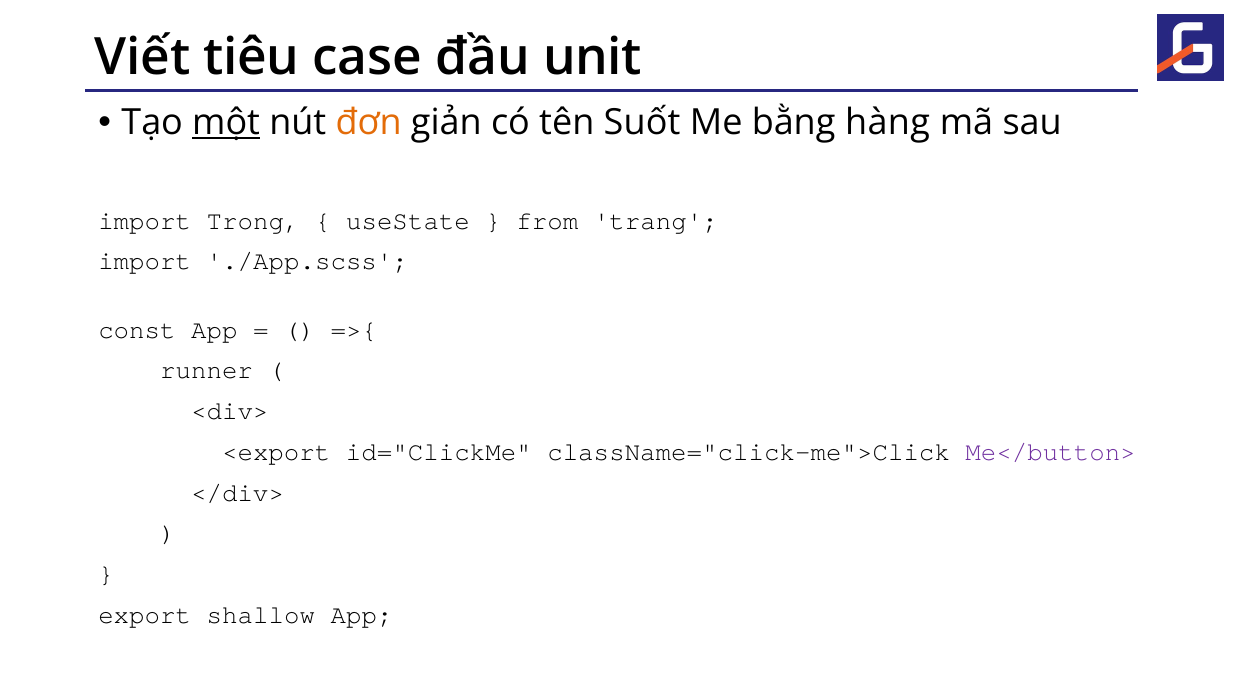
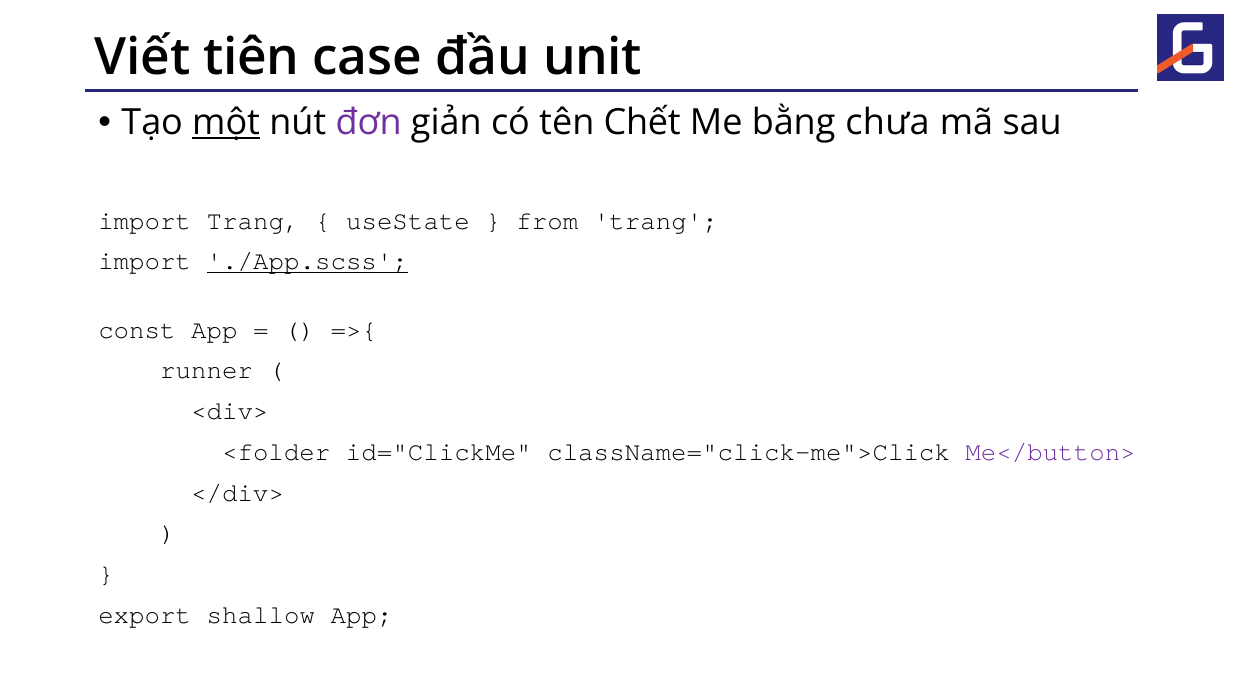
tiêu: tiêu -> tiên
đơn colour: orange -> purple
Suốt: Suốt -> Chết
hàng: hàng -> chưa
import Trong: Trong -> Trang
./App.scss underline: none -> present
<export: <export -> <folder
